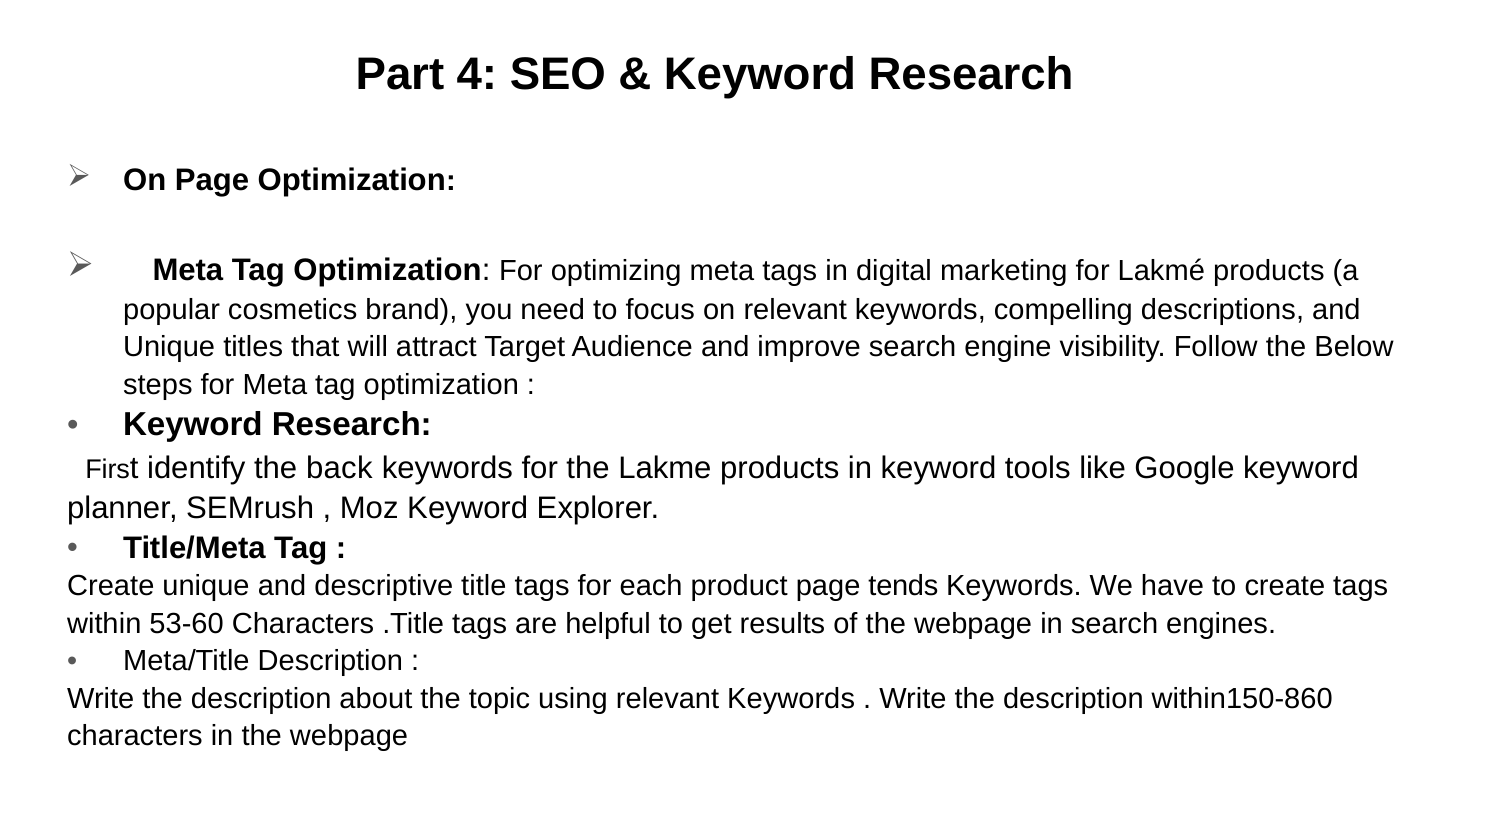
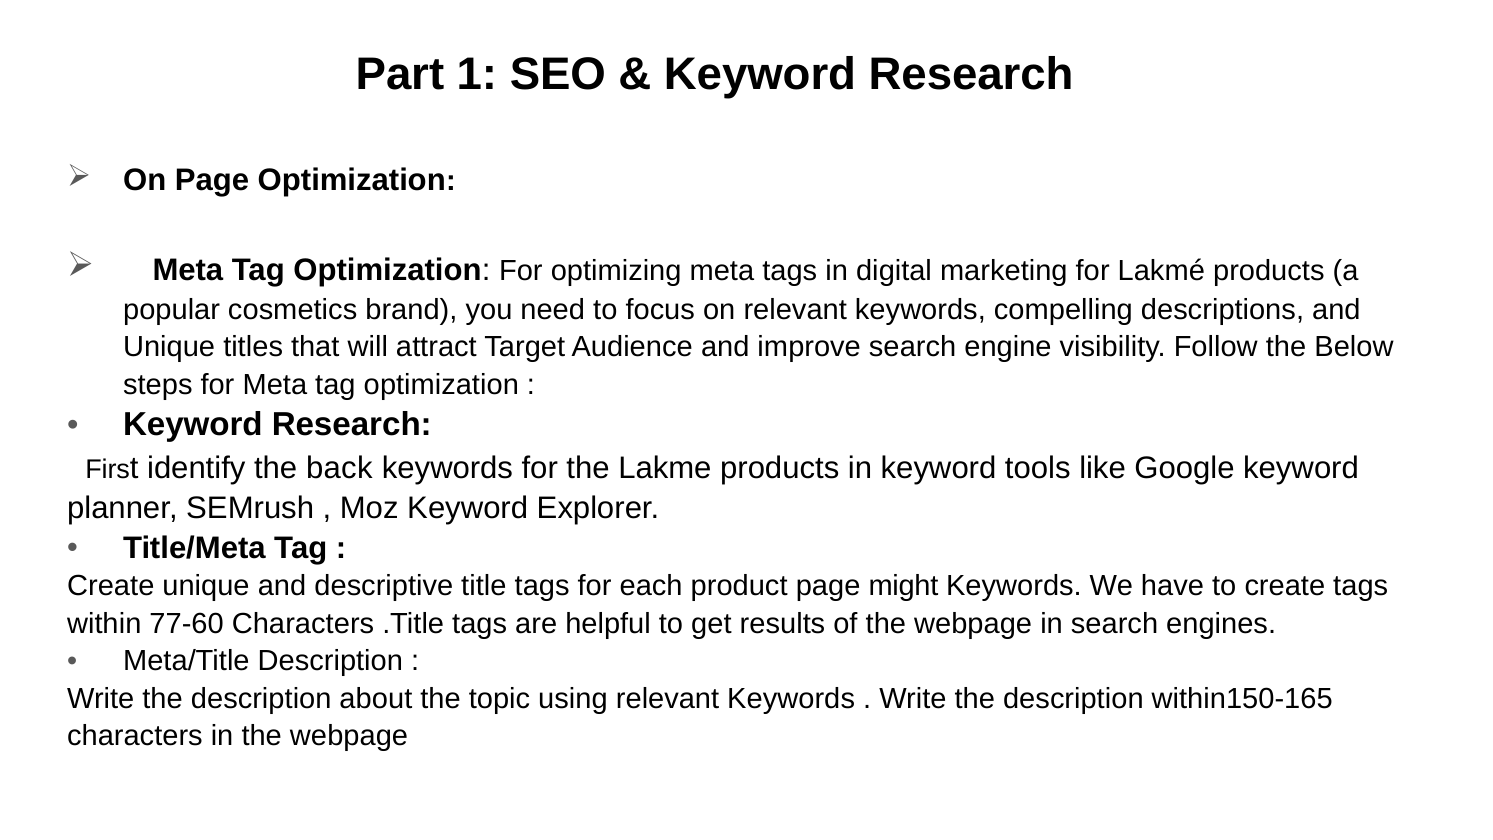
4: 4 -> 1
tends: tends -> might
53-60: 53-60 -> 77-60
within150-860: within150-860 -> within150-165
